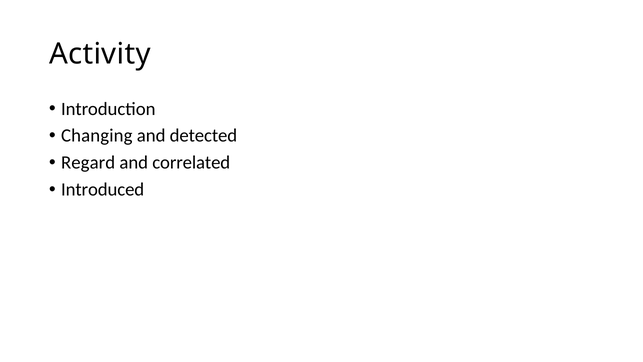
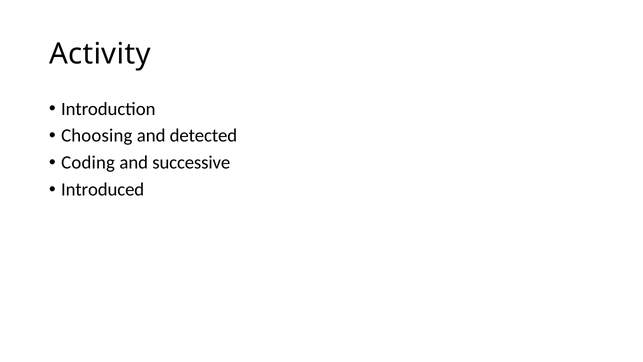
Changing: Changing -> Choosing
Regard: Regard -> Coding
correlated: correlated -> successive
